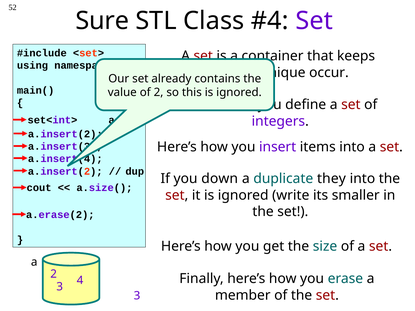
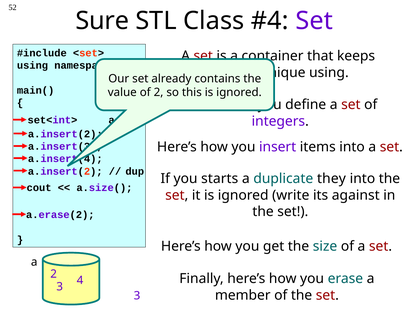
occur at (329, 73): occur -> using
down: down -> starts
smaller: smaller -> against
